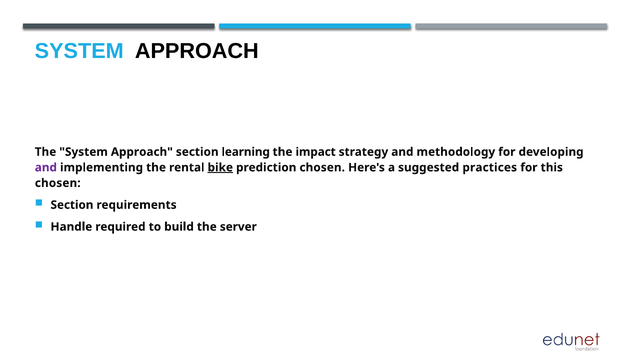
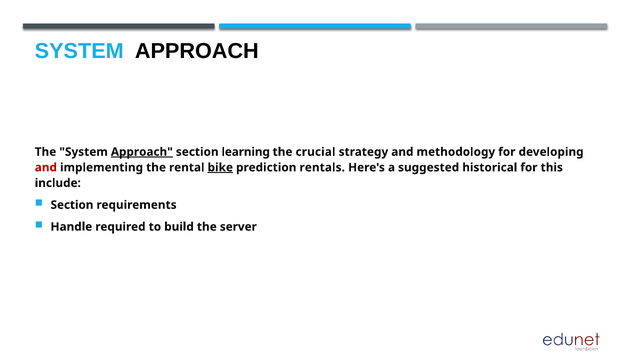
Approach at (142, 152) underline: none -> present
impact: impact -> crucial
and at (46, 168) colour: purple -> red
prediction chosen: chosen -> rentals
practices: practices -> historical
chosen at (58, 183): chosen -> include
